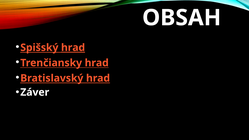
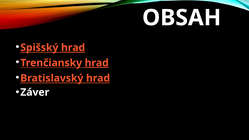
hrad at (97, 63) underline: none -> present
